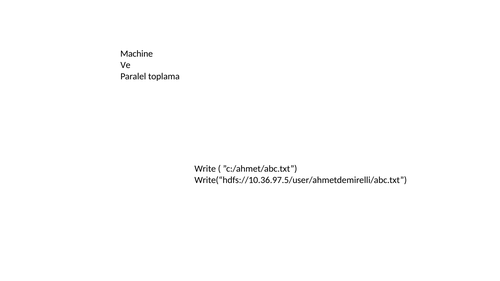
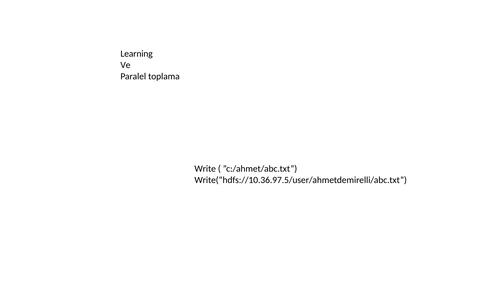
Machine: Machine -> Learning
